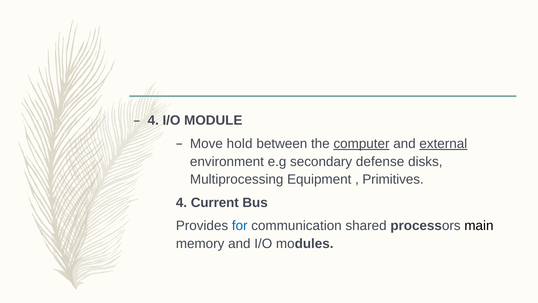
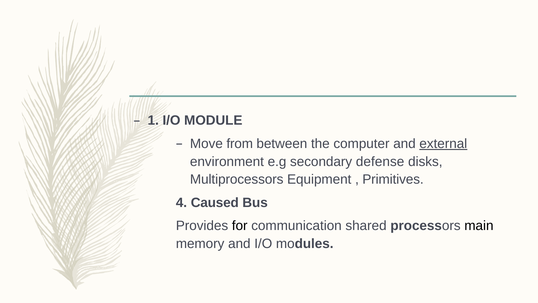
4 at (153, 120): 4 -> 1
hold: hold -> from
computer underline: present -> none
Multiprocessing: Multiprocessing -> Multiprocessors
Current: Current -> Caused
for colour: blue -> black
